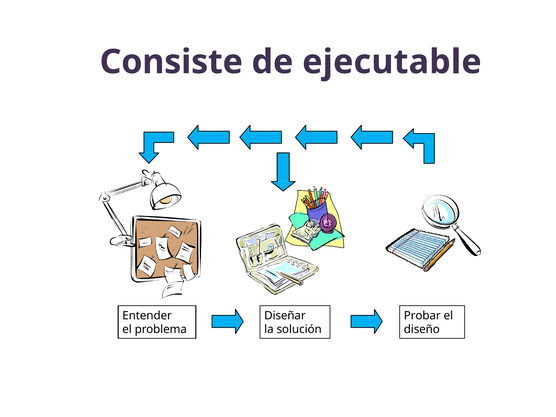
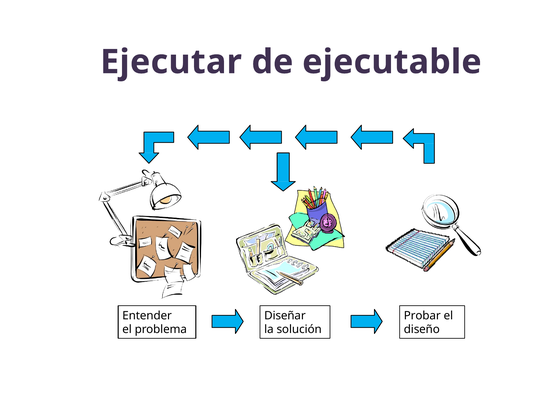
Consiste: Consiste -> Ejecutar
